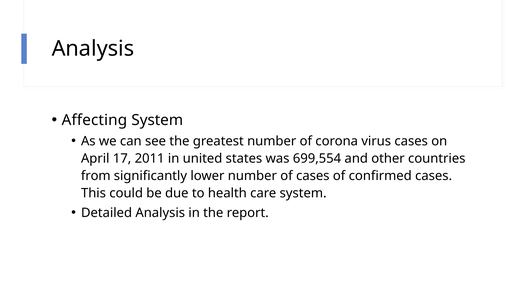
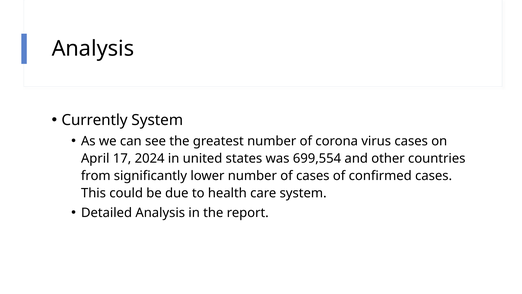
Affecting: Affecting -> Currently
2011: 2011 -> 2024
